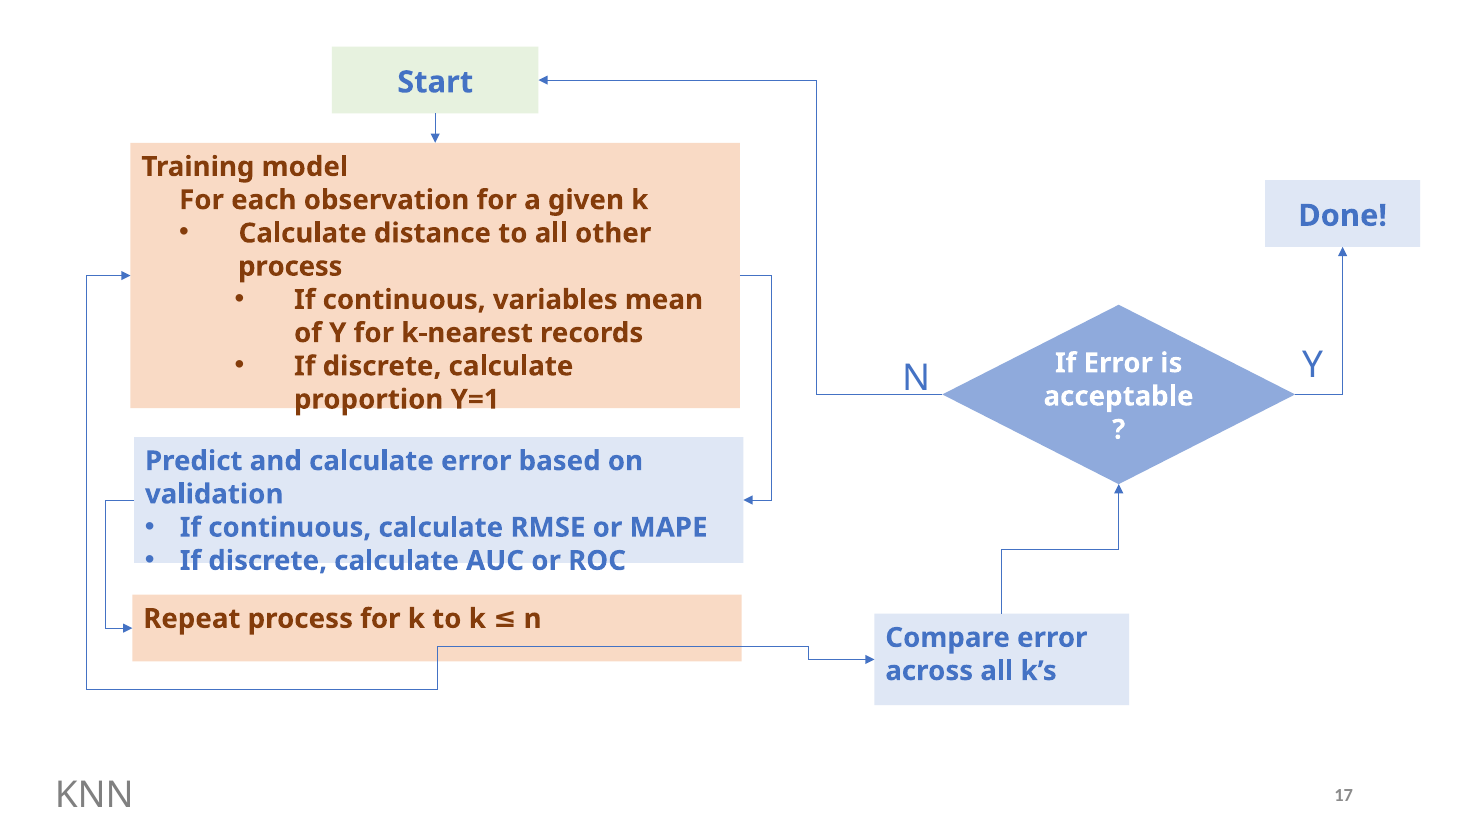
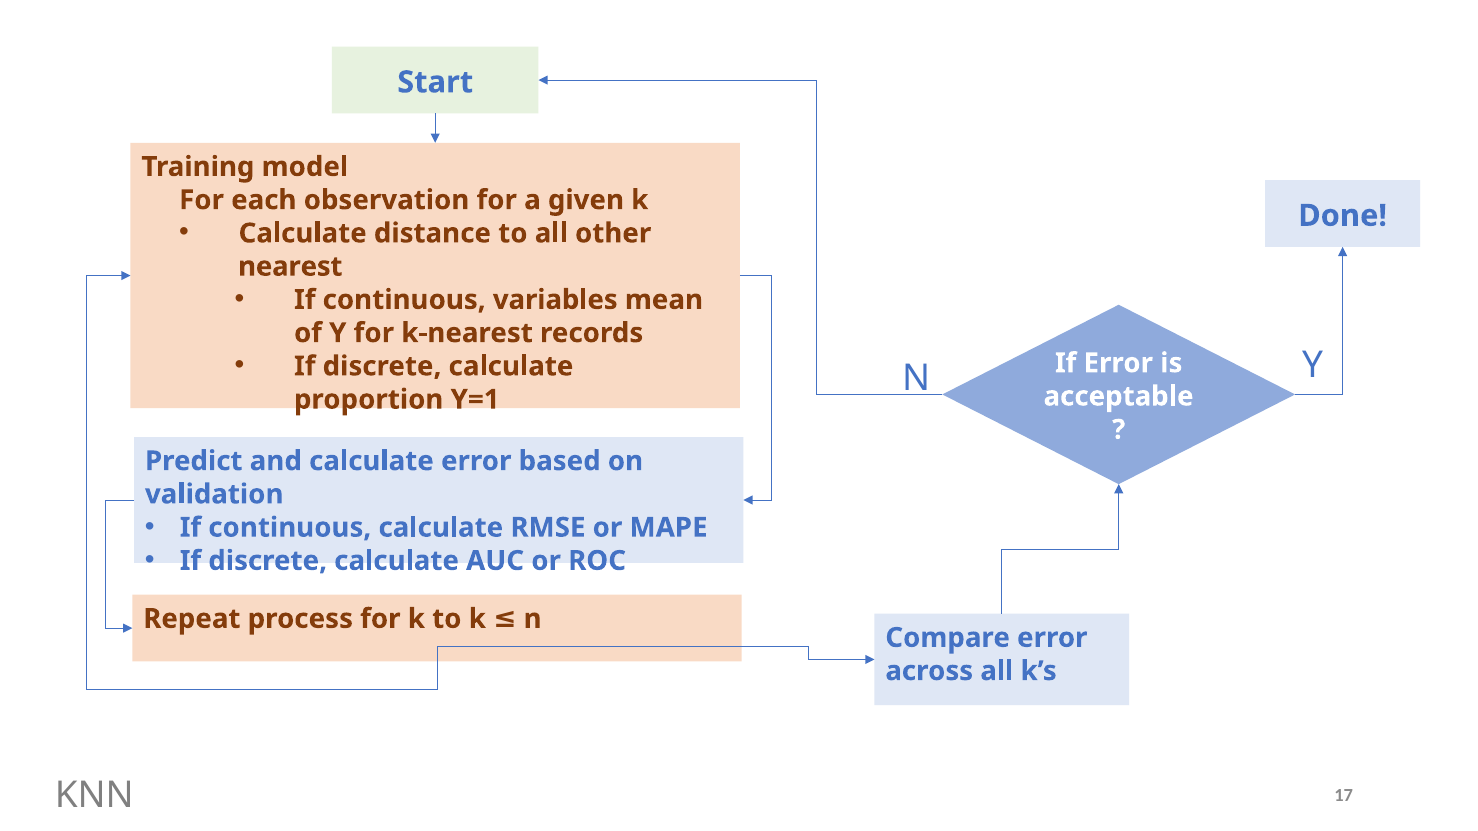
process at (290, 267): process -> nearest
